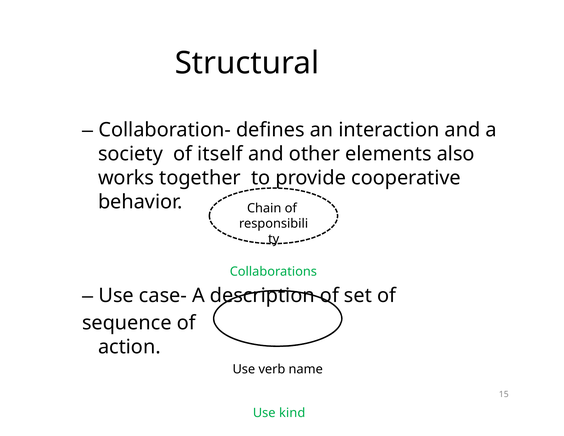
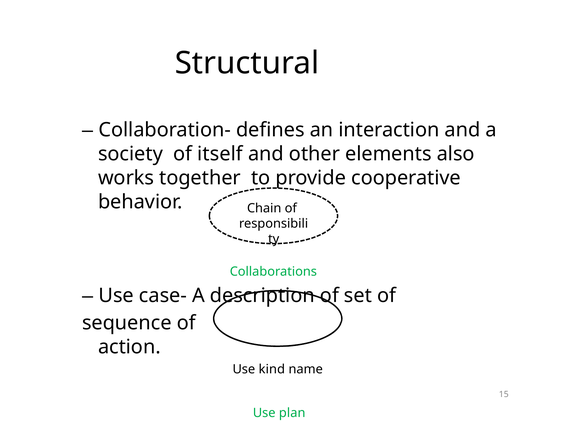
verb: verb -> kind
kind: kind -> plan
